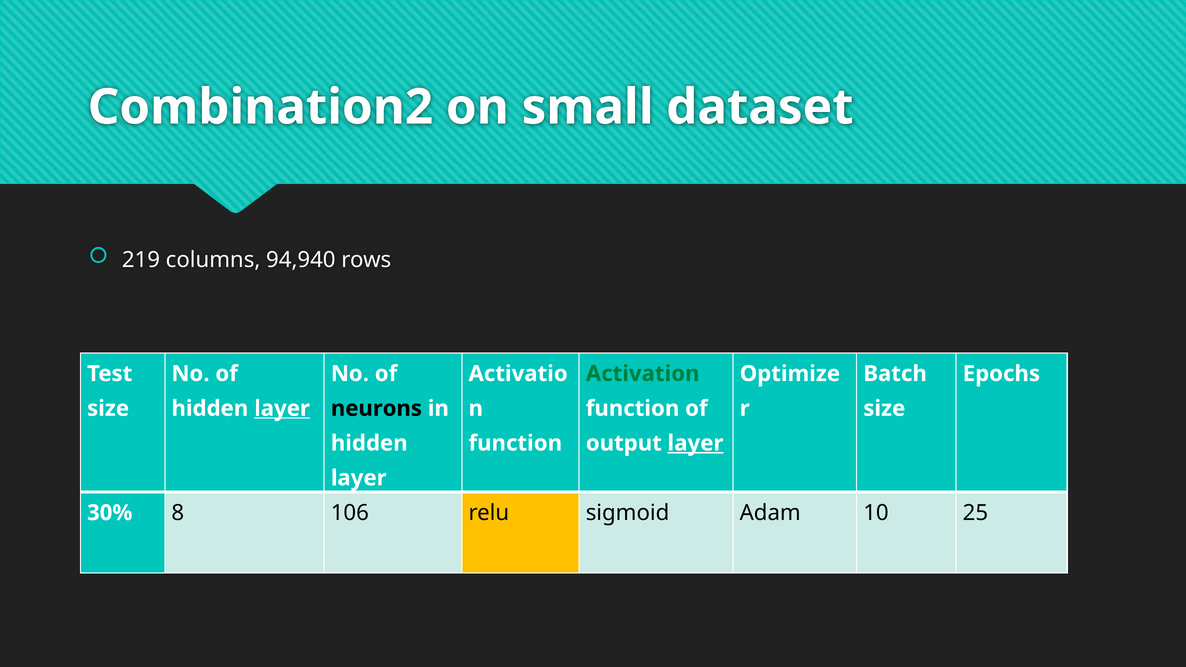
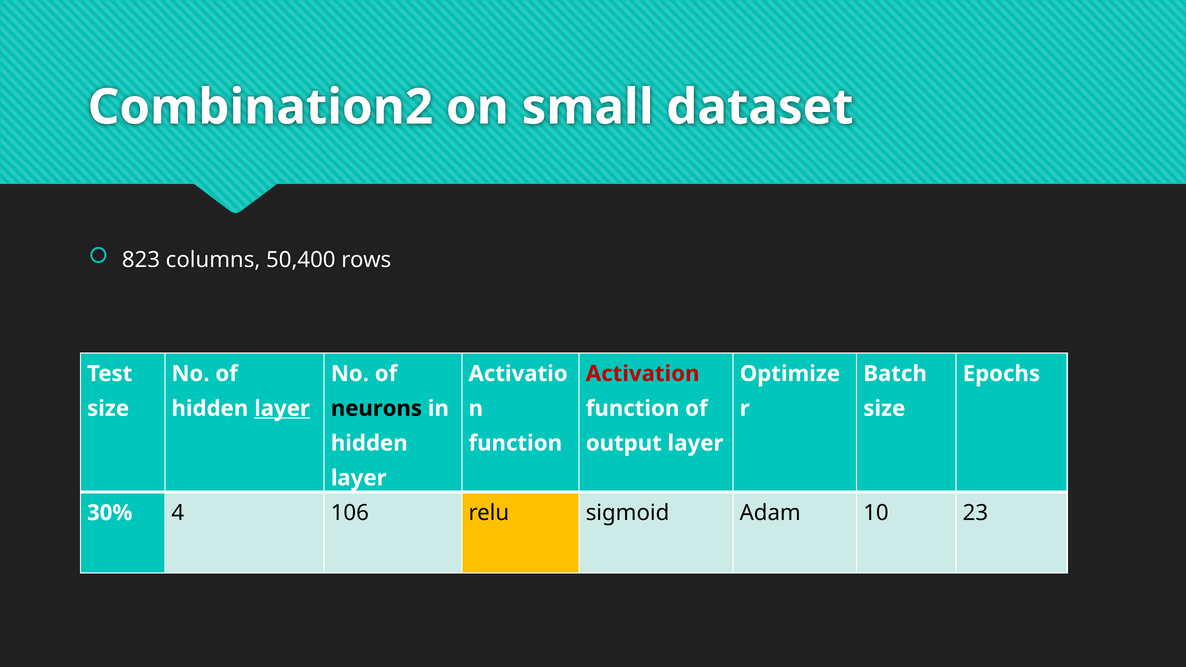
219: 219 -> 823
94,940: 94,940 -> 50,400
Activation colour: green -> red
layer at (696, 443) underline: present -> none
8: 8 -> 4
25: 25 -> 23
